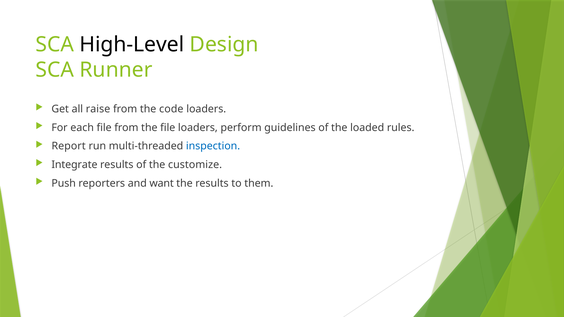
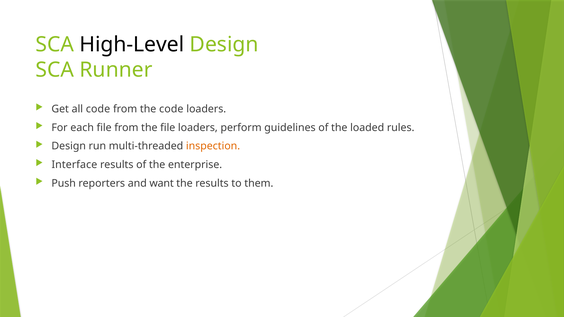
all raise: raise -> code
Report at (69, 146): Report -> Design
inspection colour: blue -> orange
Integrate: Integrate -> Interface
customize: customize -> enterprise
